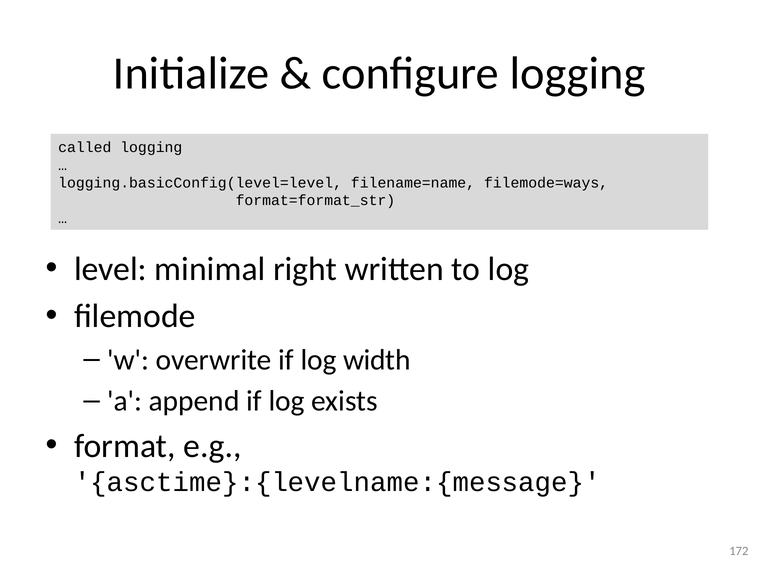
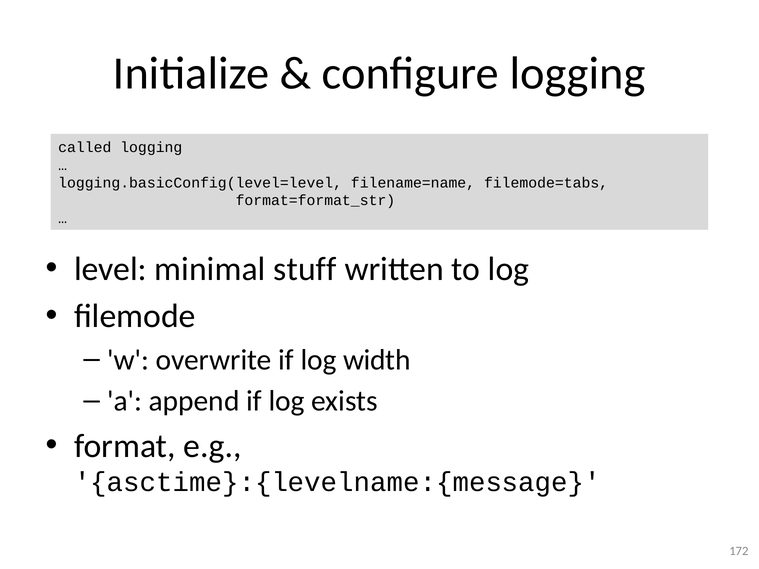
filemode=ways: filemode=ways -> filemode=tabs
right: right -> stuff
